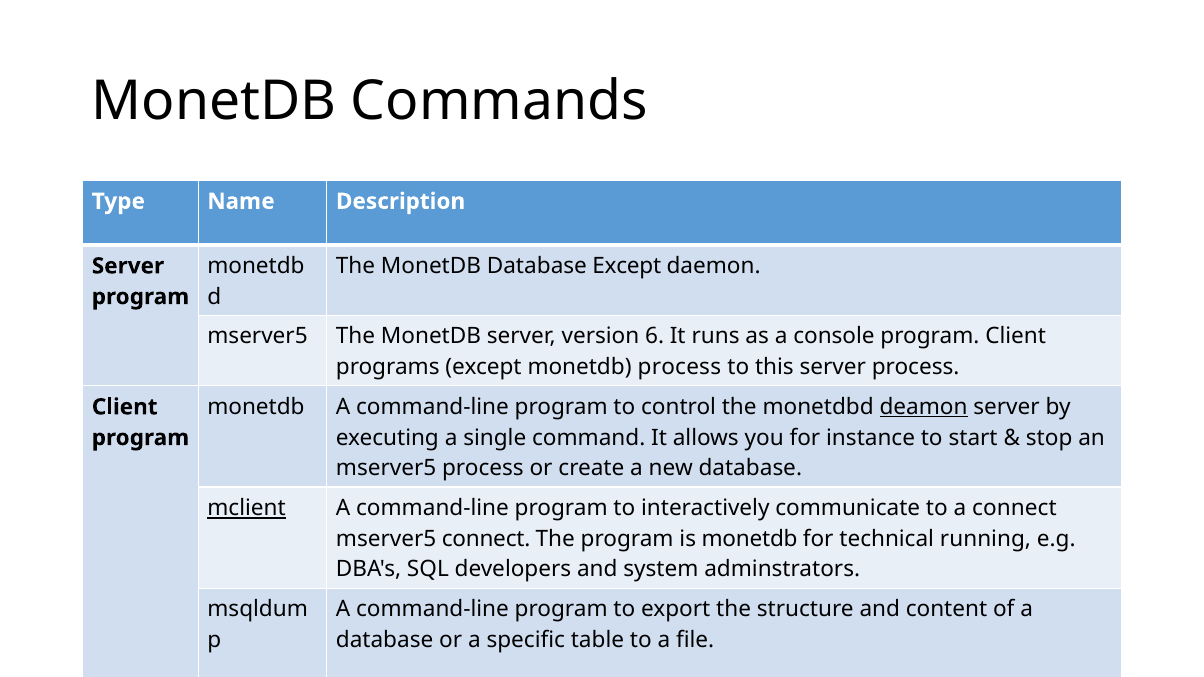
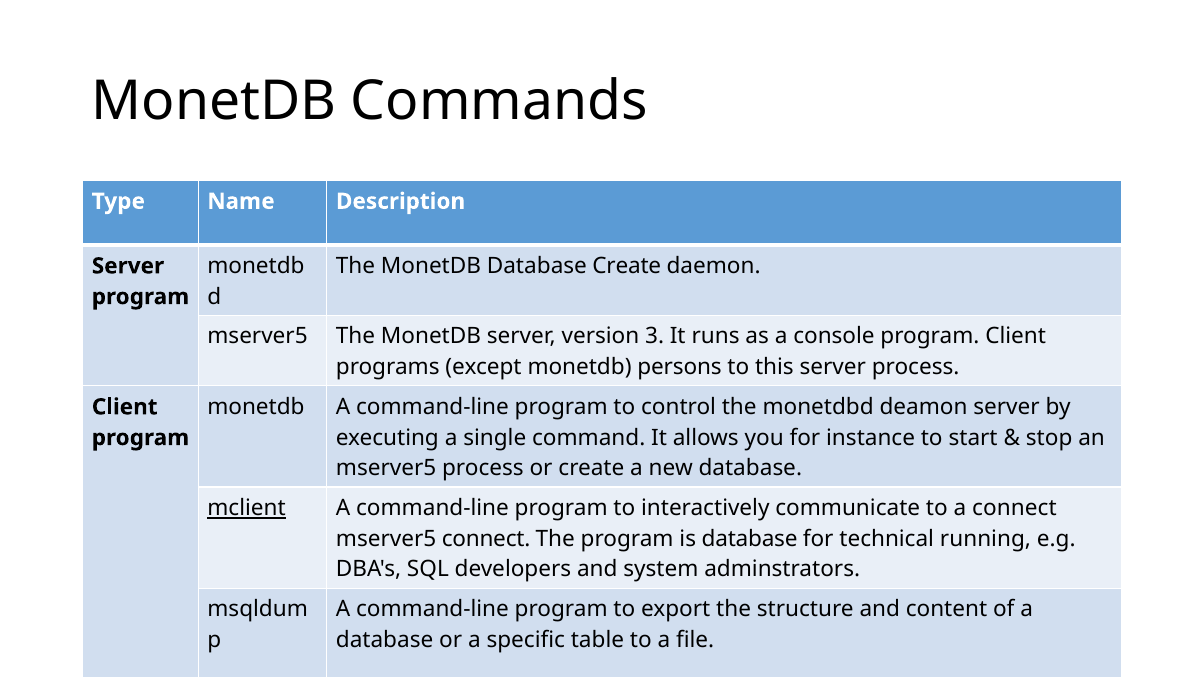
Database Except: Except -> Create
6: 6 -> 3
monetdb process: process -> persons
deamon underline: present -> none
is monetdb: monetdb -> database
